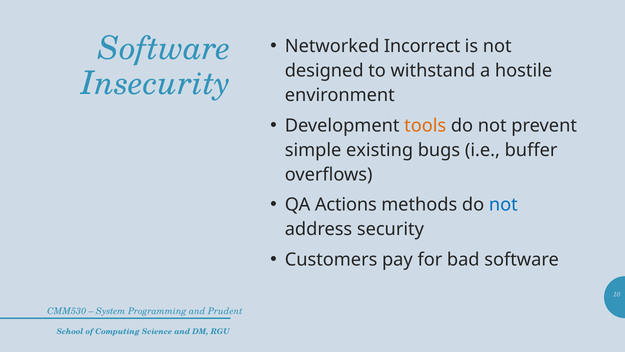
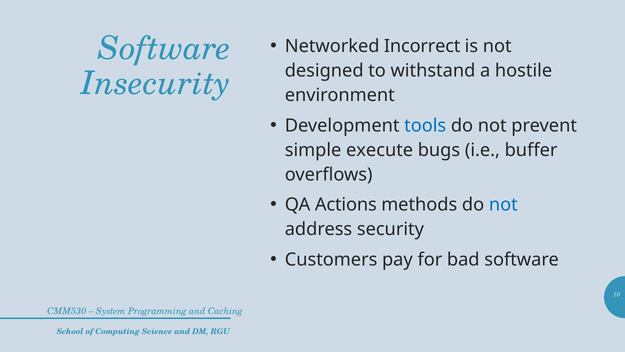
tools colour: orange -> blue
existing: existing -> execute
Prudent: Prudent -> Caching
